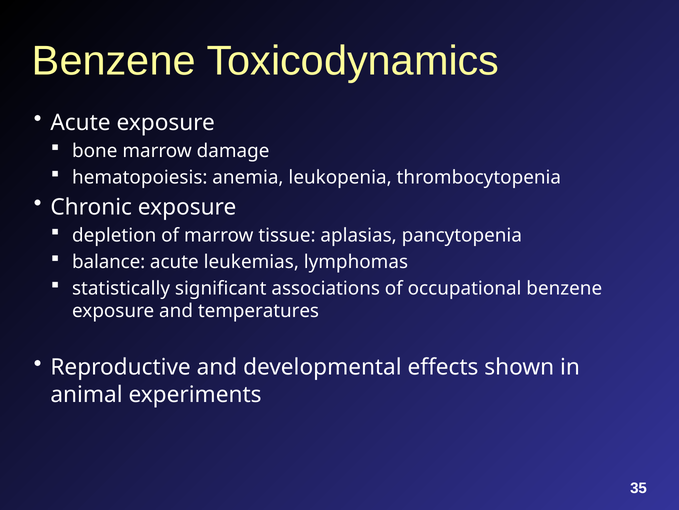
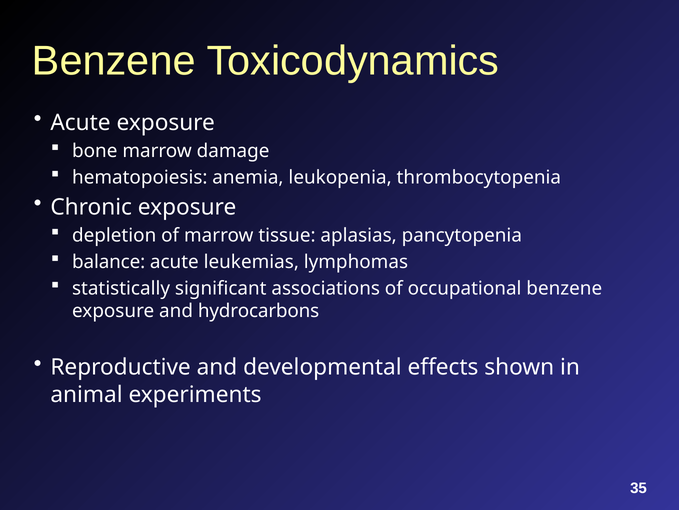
temperatures: temperatures -> hydrocarbons
